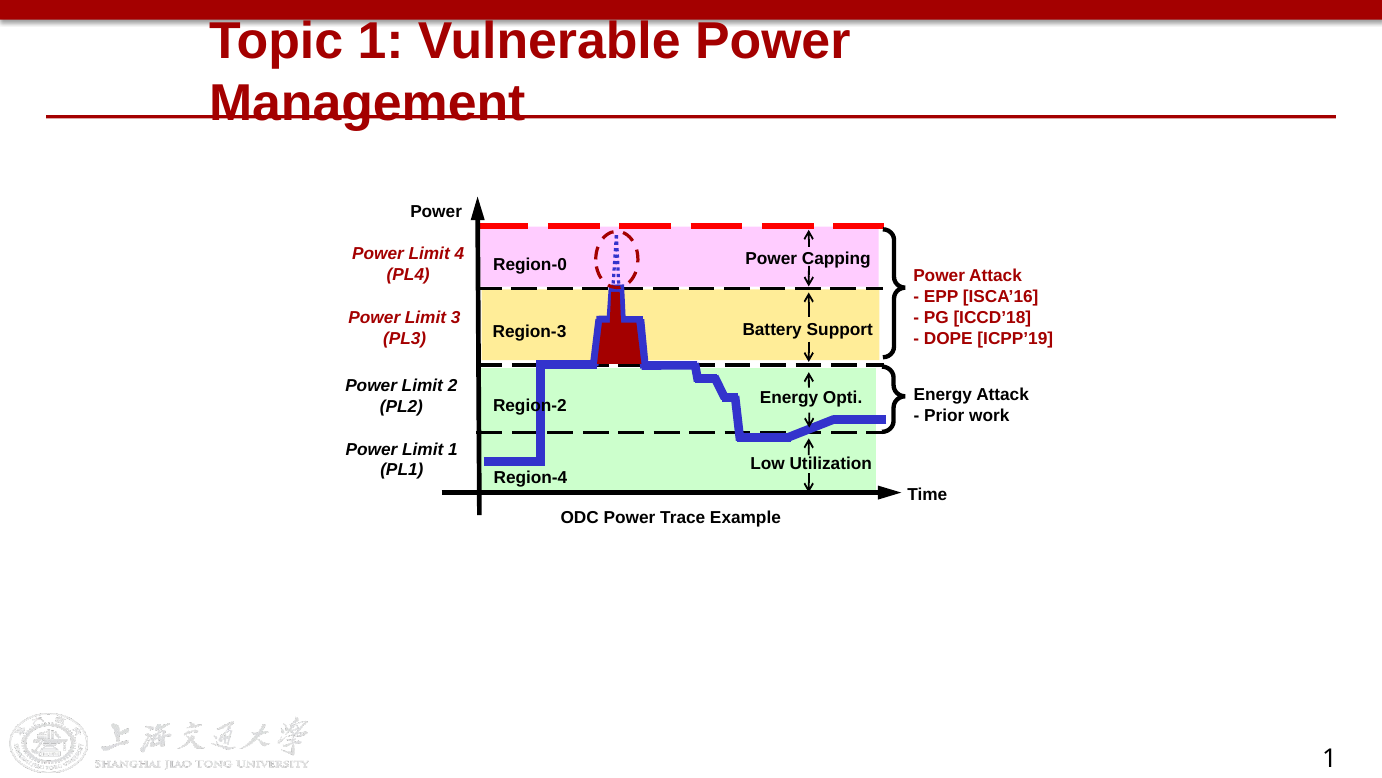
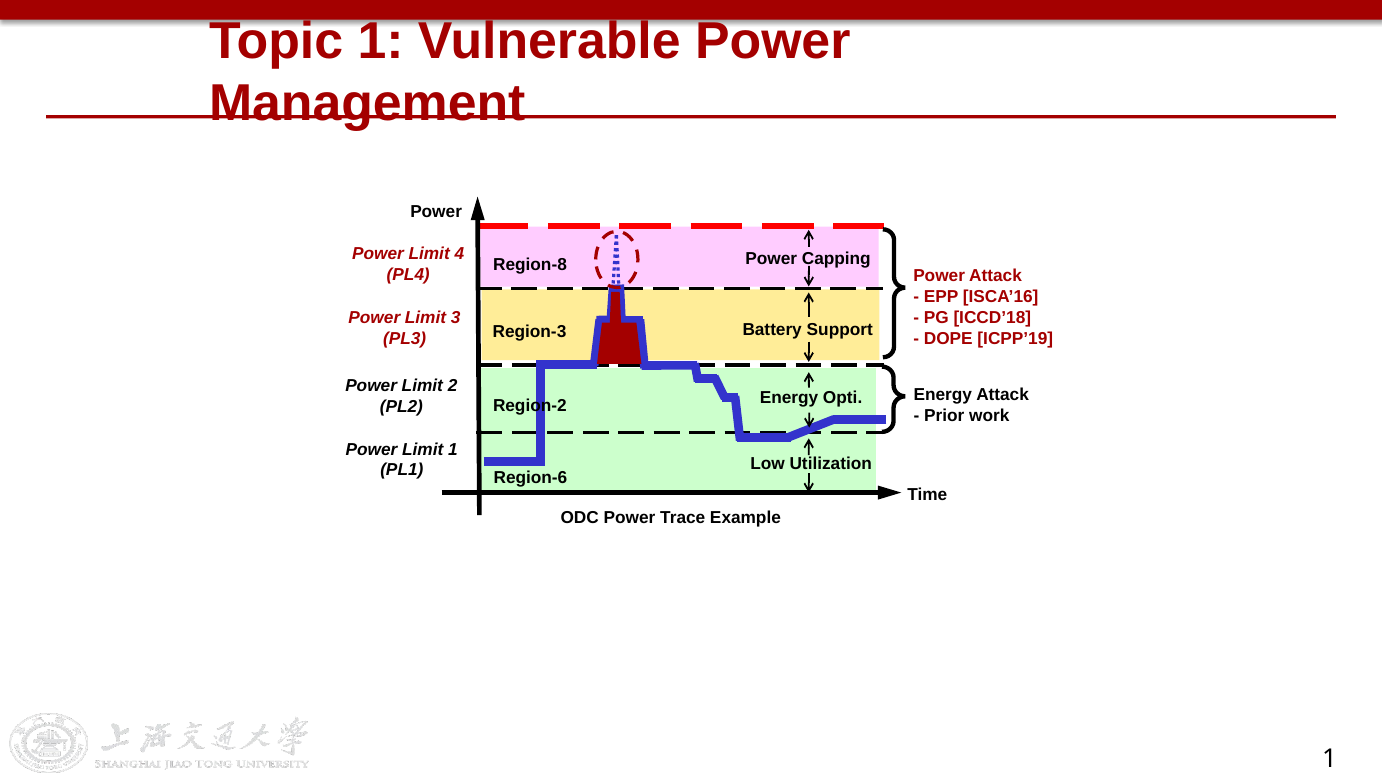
Region-0: Region-0 -> Region-8
Region-4: Region-4 -> Region-6
